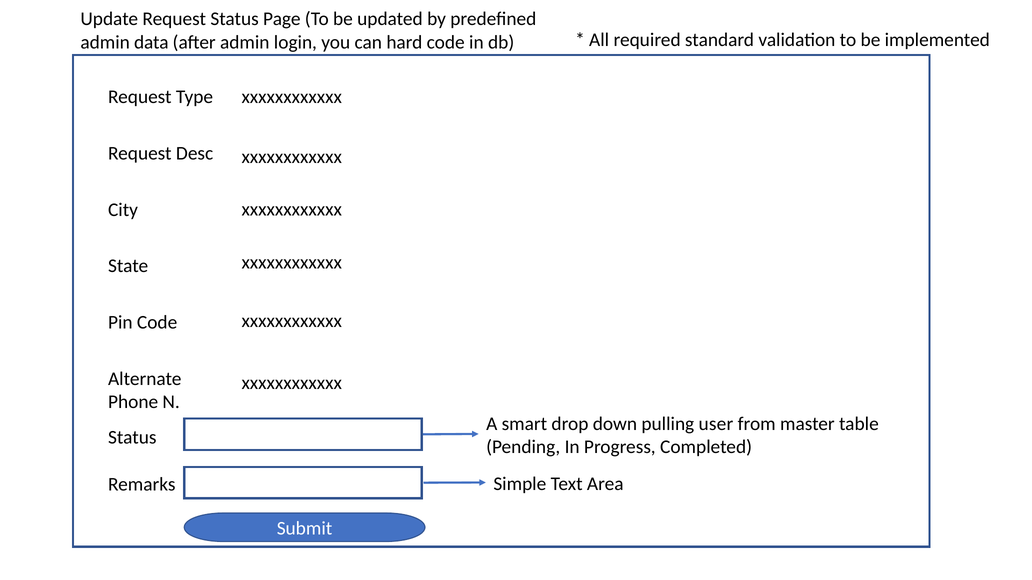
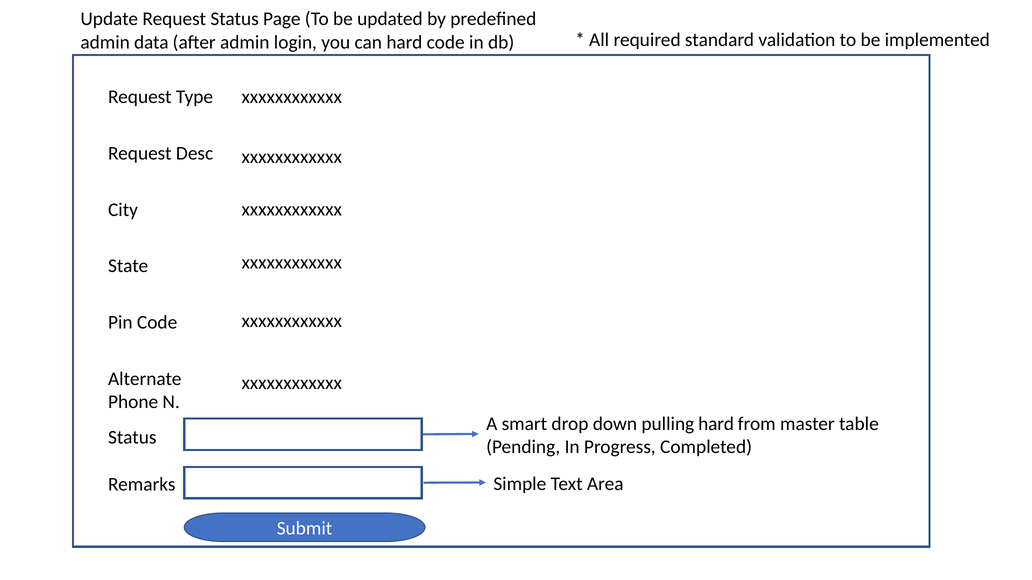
pulling user: user -> hard
